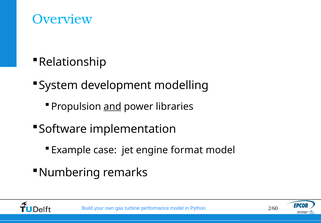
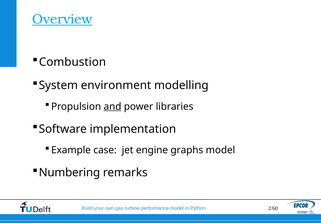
Overview underline: none -> present
Relationship: Relationship -> Combustion
development: development -> environment
format: format -> graphs
